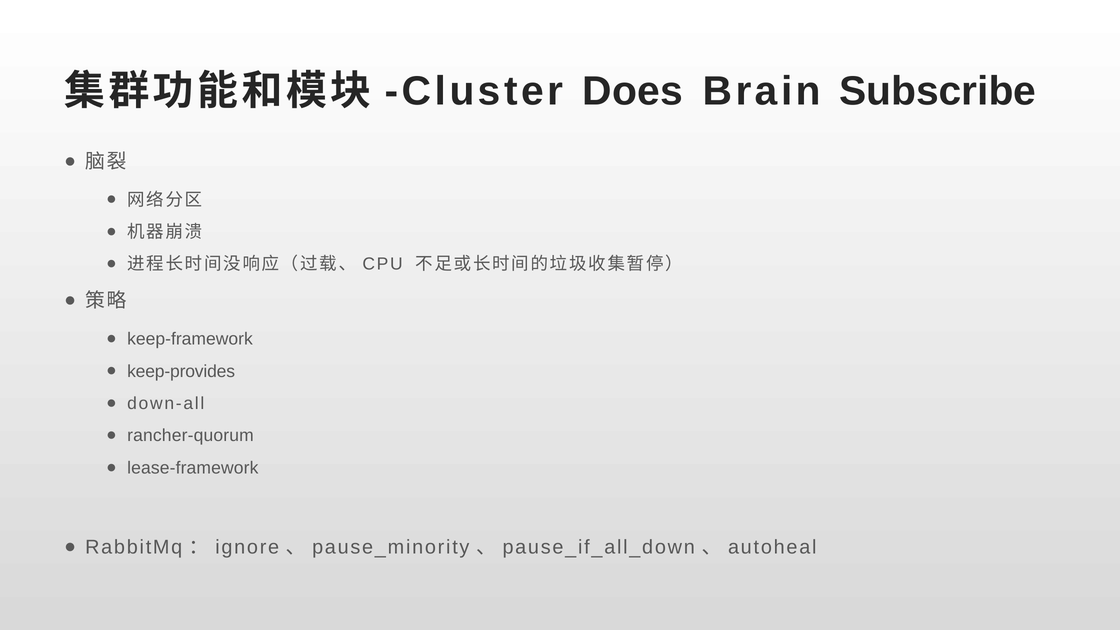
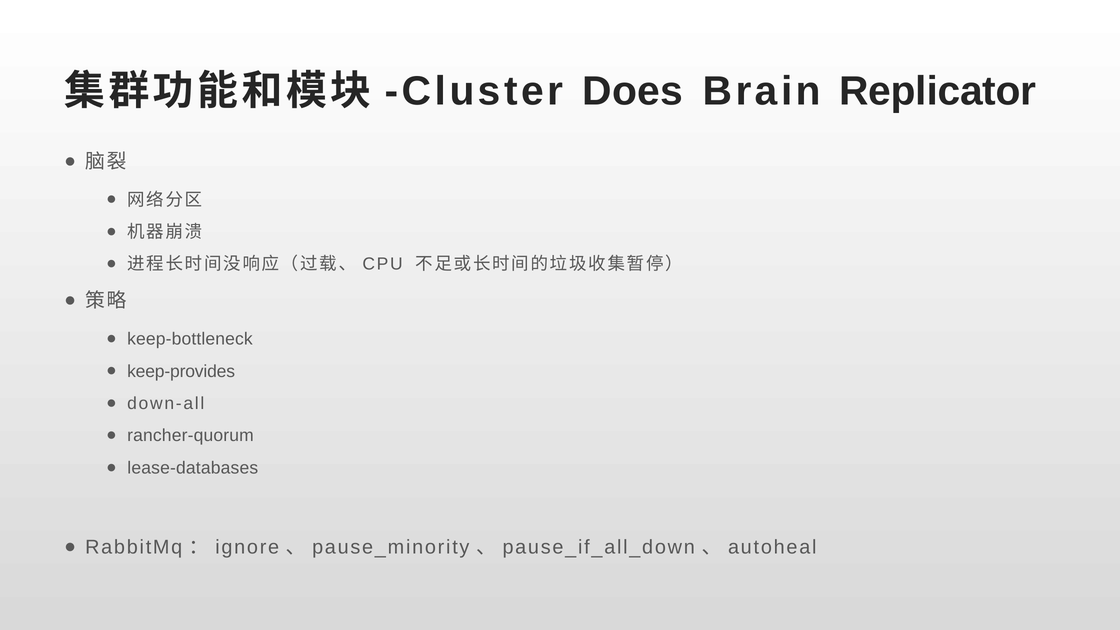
Subscribe: Subscribe -> Replicator
keep-framework: keep-framework -> keep-bottleneck
lease-framework: lease-framework -> lease-databases
